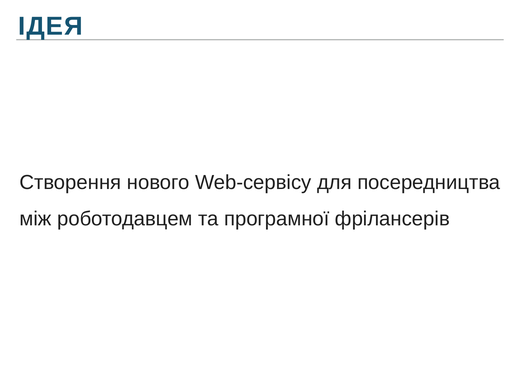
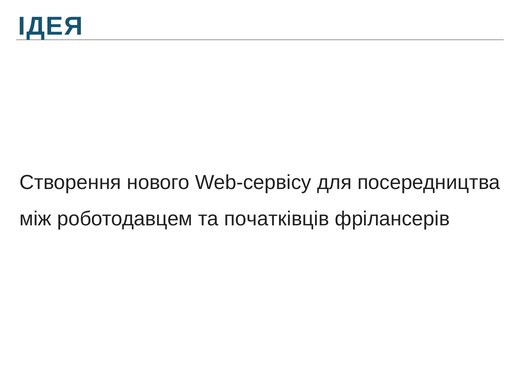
програмної: програмної -> початківців
